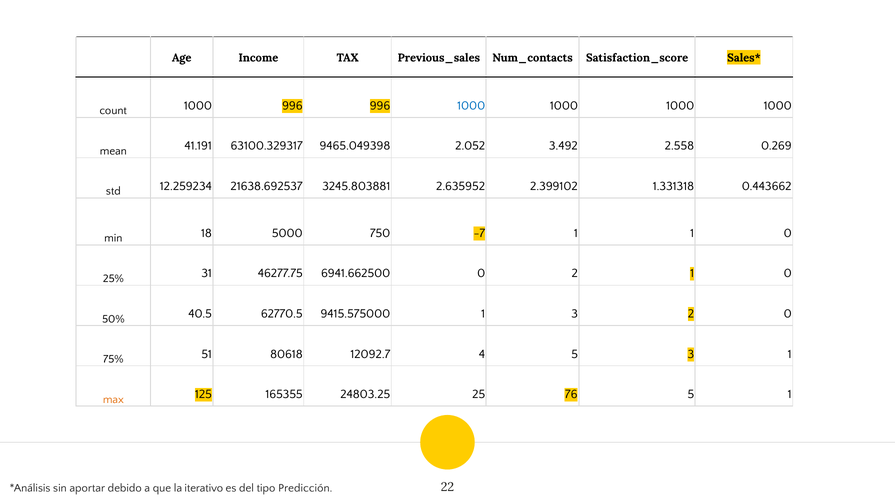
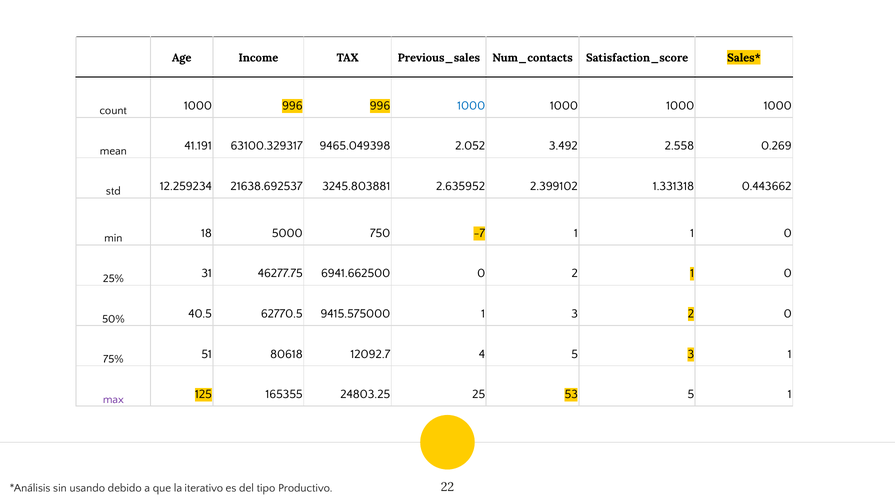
max colour: orange -> purple
76: 76 -> 53
aportar: aportar -> usando
Predicción: Predicción -> Productivo
